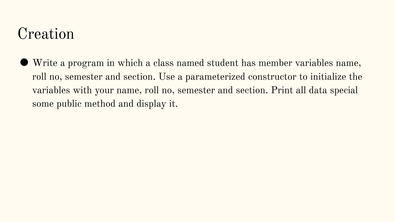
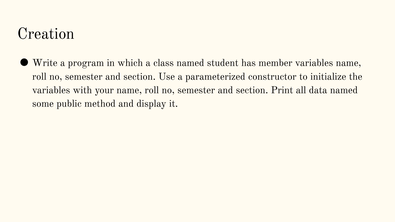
data special: special -> named
